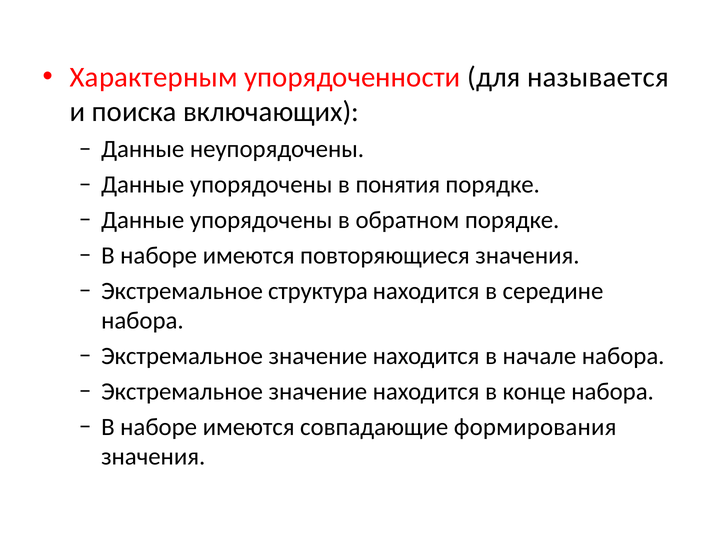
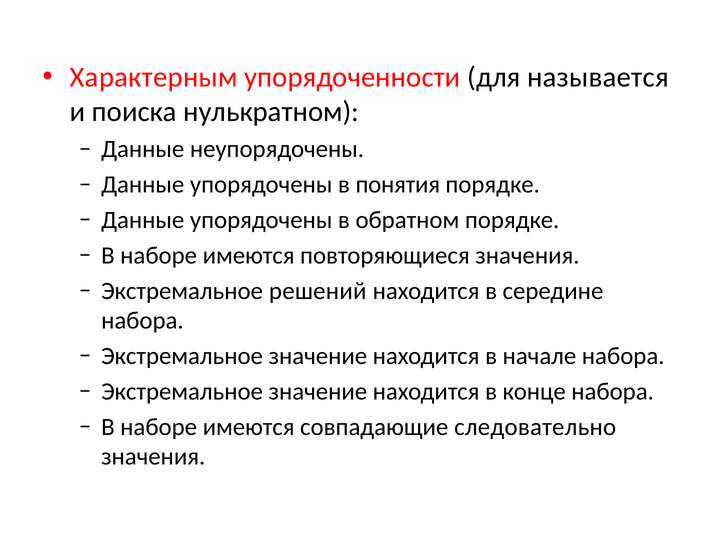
включающих: включающих -> нулькратном
структура: структура -> решений
формирования: формирования -> следовательно
